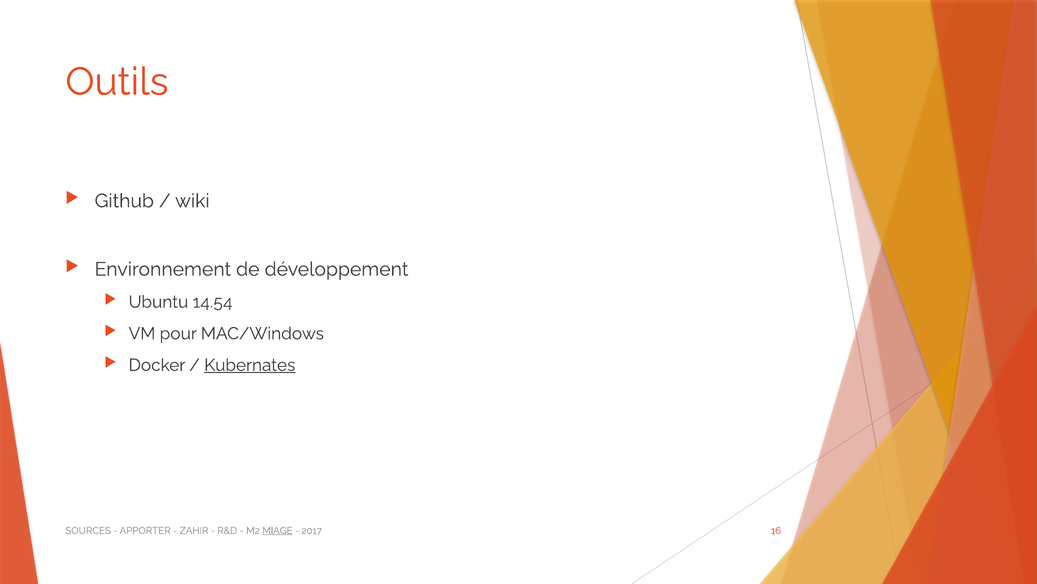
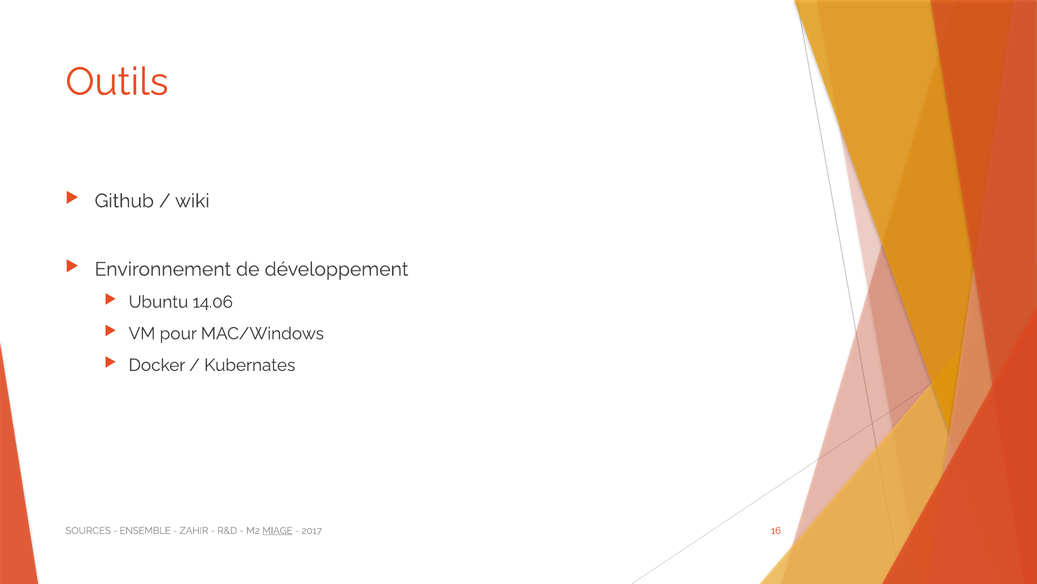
14.54: 14.54 -> 14.06
Kubernates underline: present -> none
APPORTER: APPORTER -> ENSEMBLE
